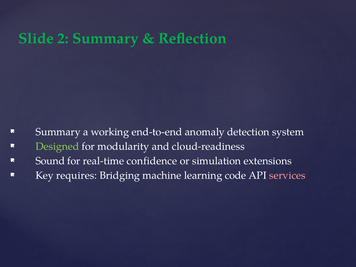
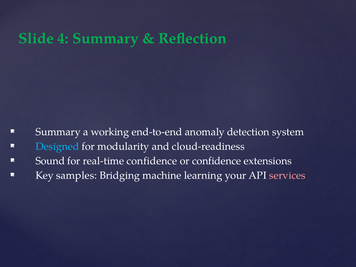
2: 2 -> 4
Designed colour: light green -> light blue
or simulation: simulation -> confidence
requires: requires -> samples
code: code -> your
